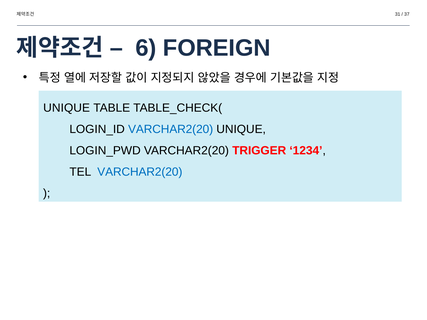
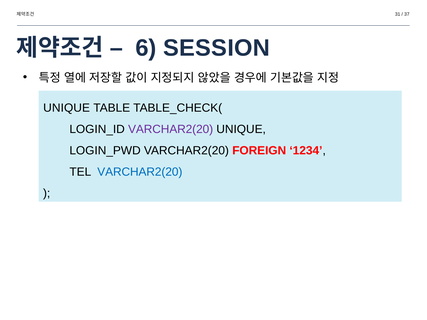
FOREIGN: FOREIGN -> SESSION
VARCHAR2(20 at (171, 129) colour: blue -> purple
TRIGGER: TRIGGER -> FOREIGN
